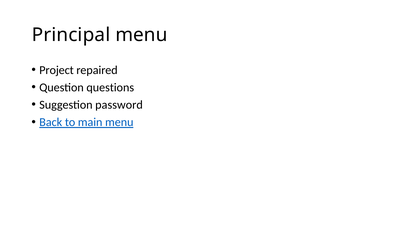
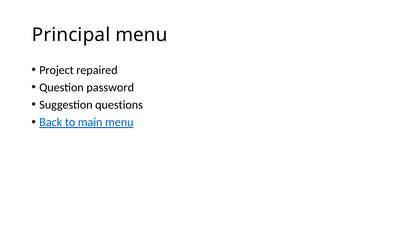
questions: questions -> password
password: password -> questions
